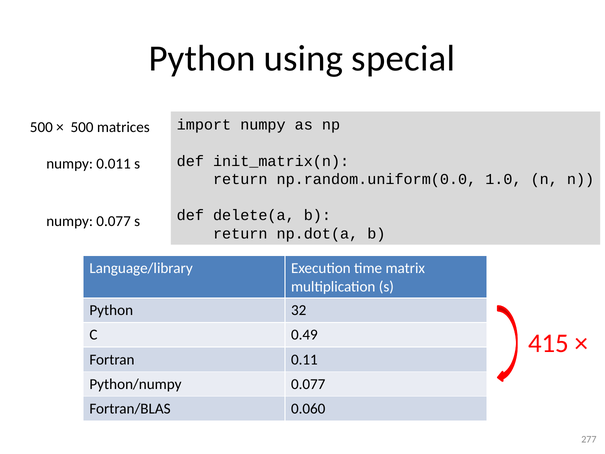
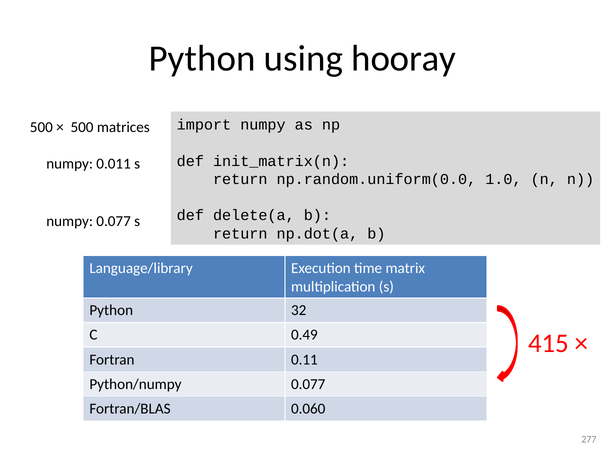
special: special -> hooray
